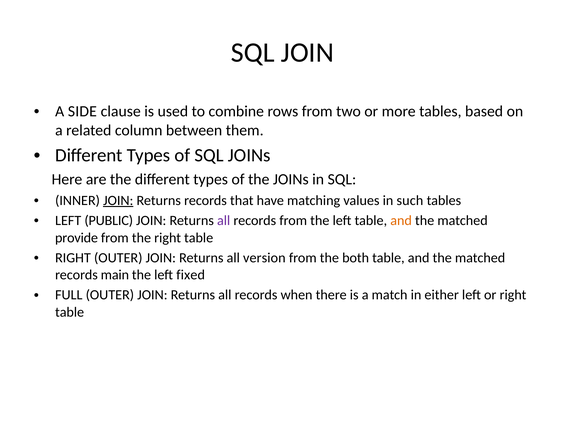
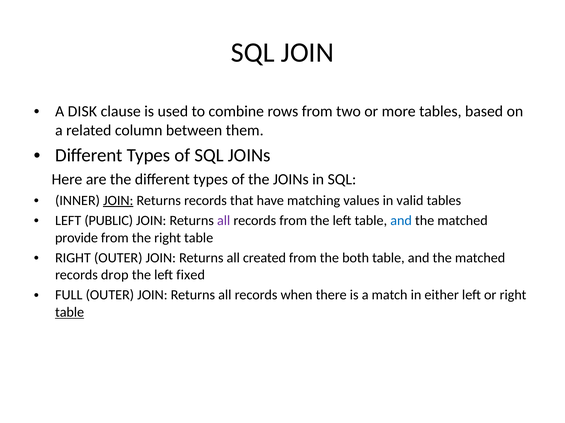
SIDE: SIDE -> DISK
such: such -> valid
and at (401, 221) colour: orange -> blue
version: version -> created
main: main -> drop
table at (70, 313) underline: none -> present
